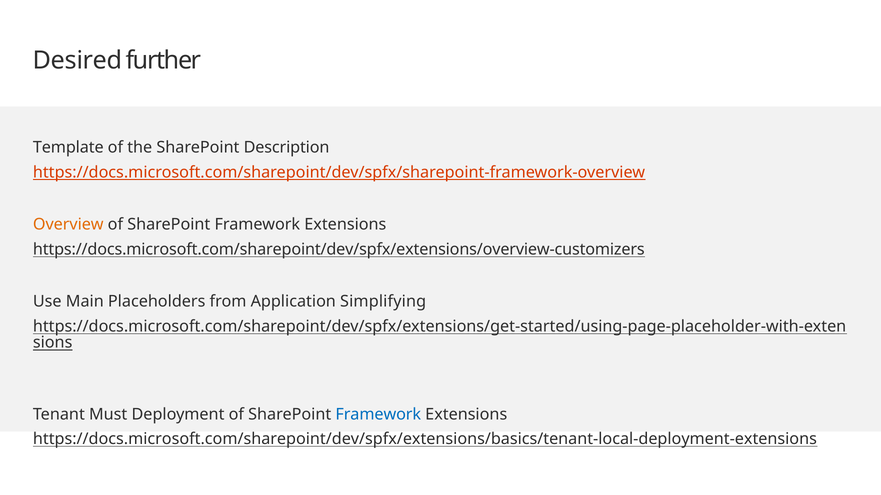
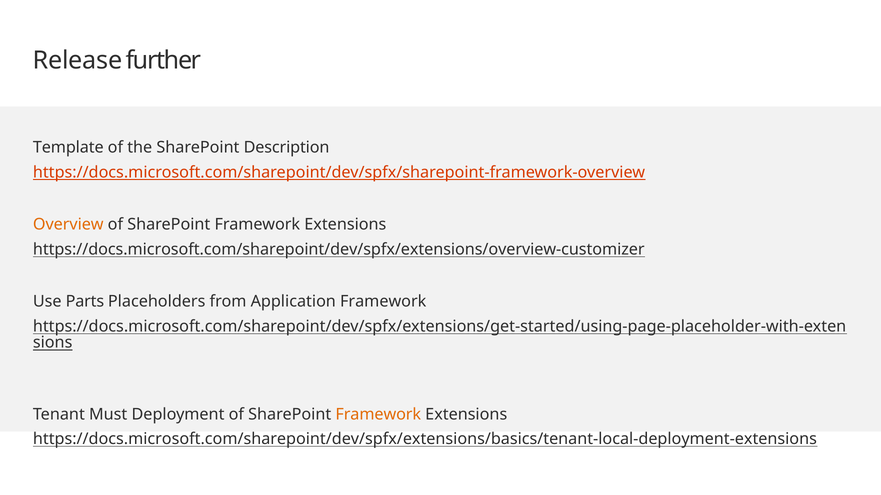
Desired: Desired -> Release
https://docs.microsoft.com/sharepoint/dev/spfx/extensions/overview-customizers: https://docs.microsoft.com/sharepoint/dev/spfx/extensions/overview-customizers -> https://docs.microsoft.com/sharepoint/dev/spfx/extensions/overview-customizer
Main: Main -> Parts
Application Simplifying: Simplifying -> Framework
Framework at (378, 415) colour: blue -> orange
